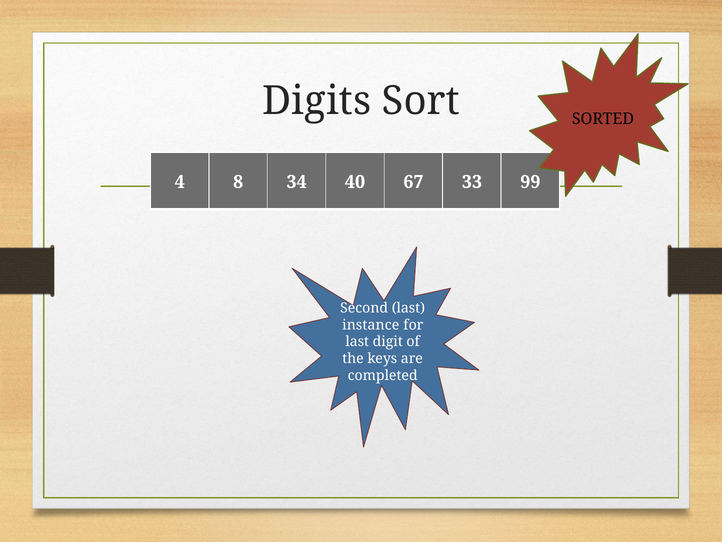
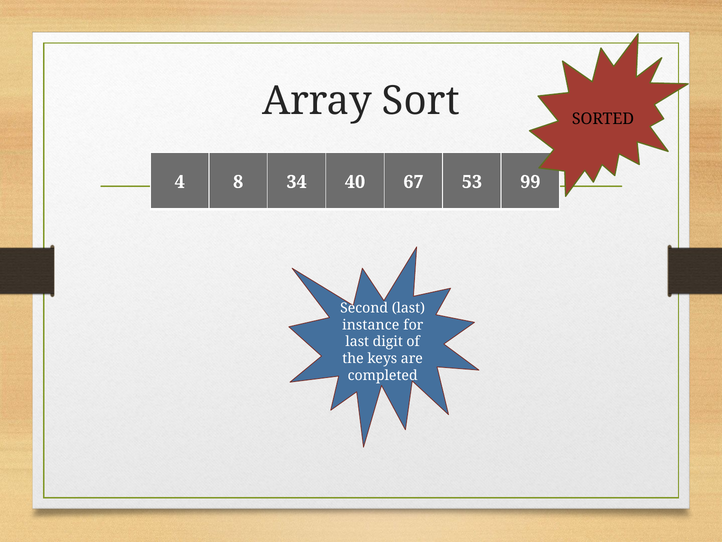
Digits: Digits -> Array
33: 33 -> 53
